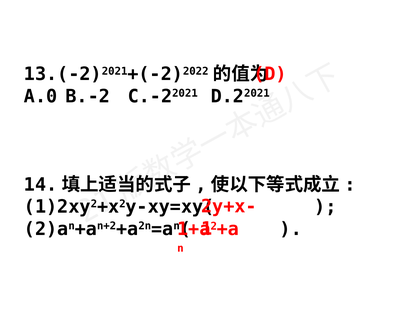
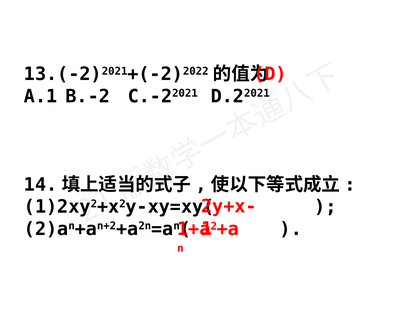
A.0: A.0 -> A.1
